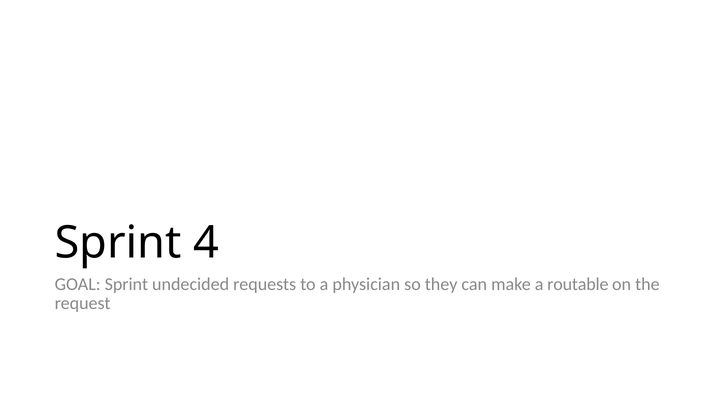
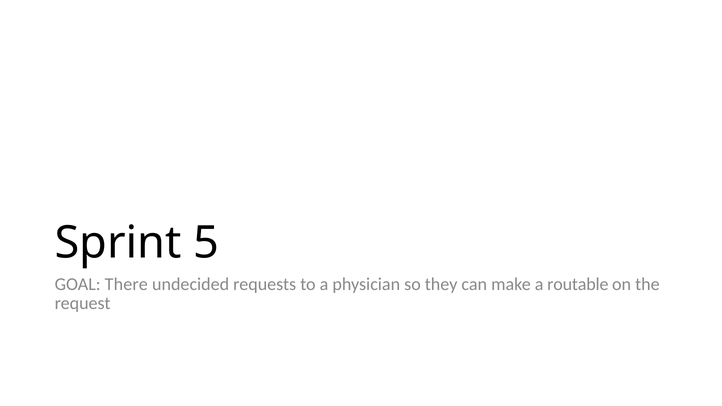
4: 4 -> 5
GOAL Sprint: Sprint -> There
